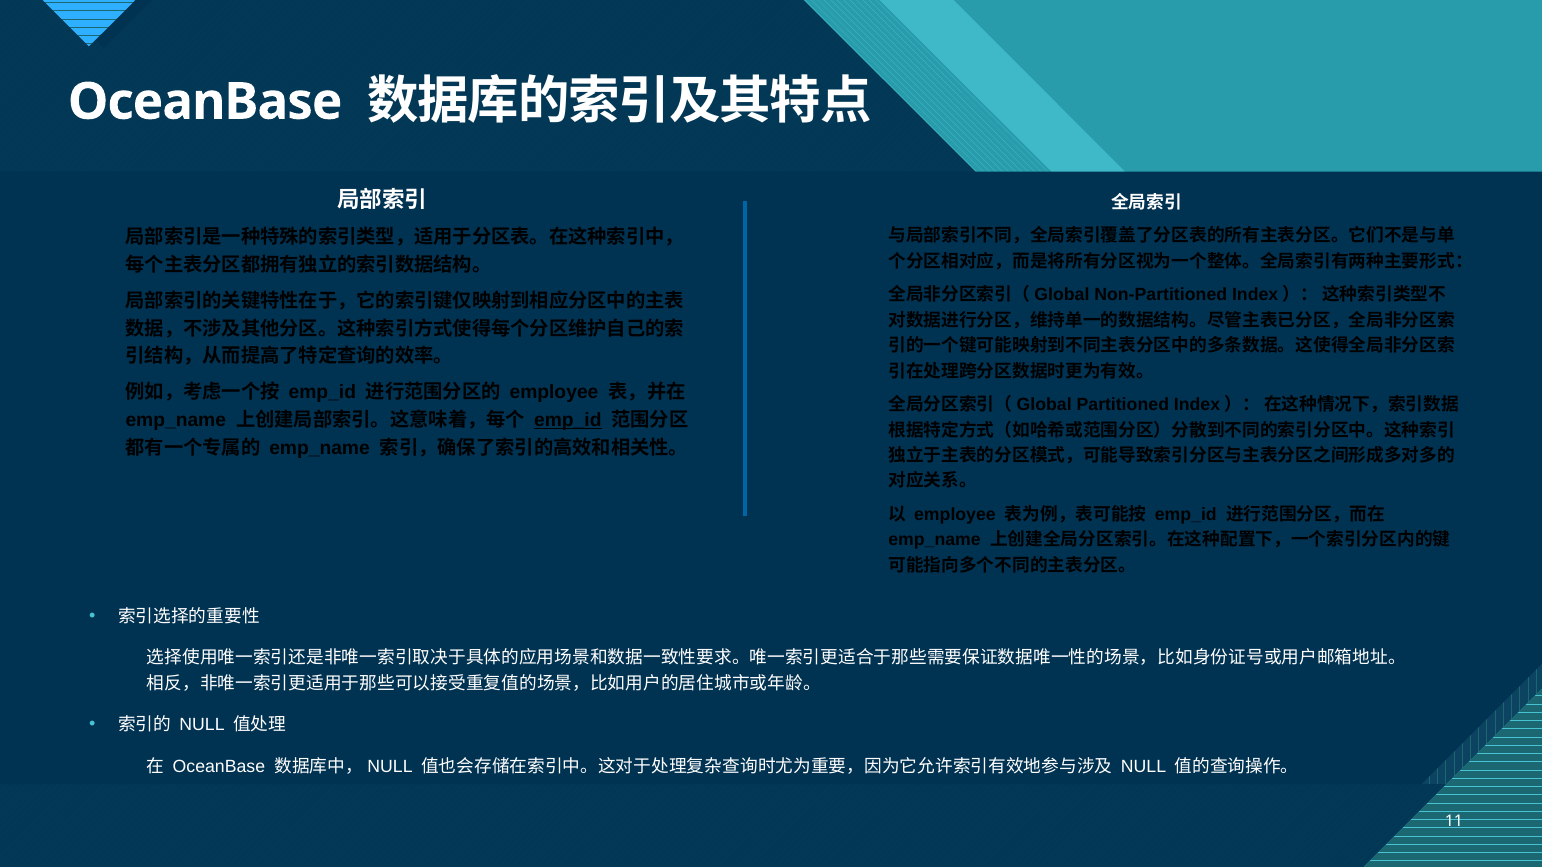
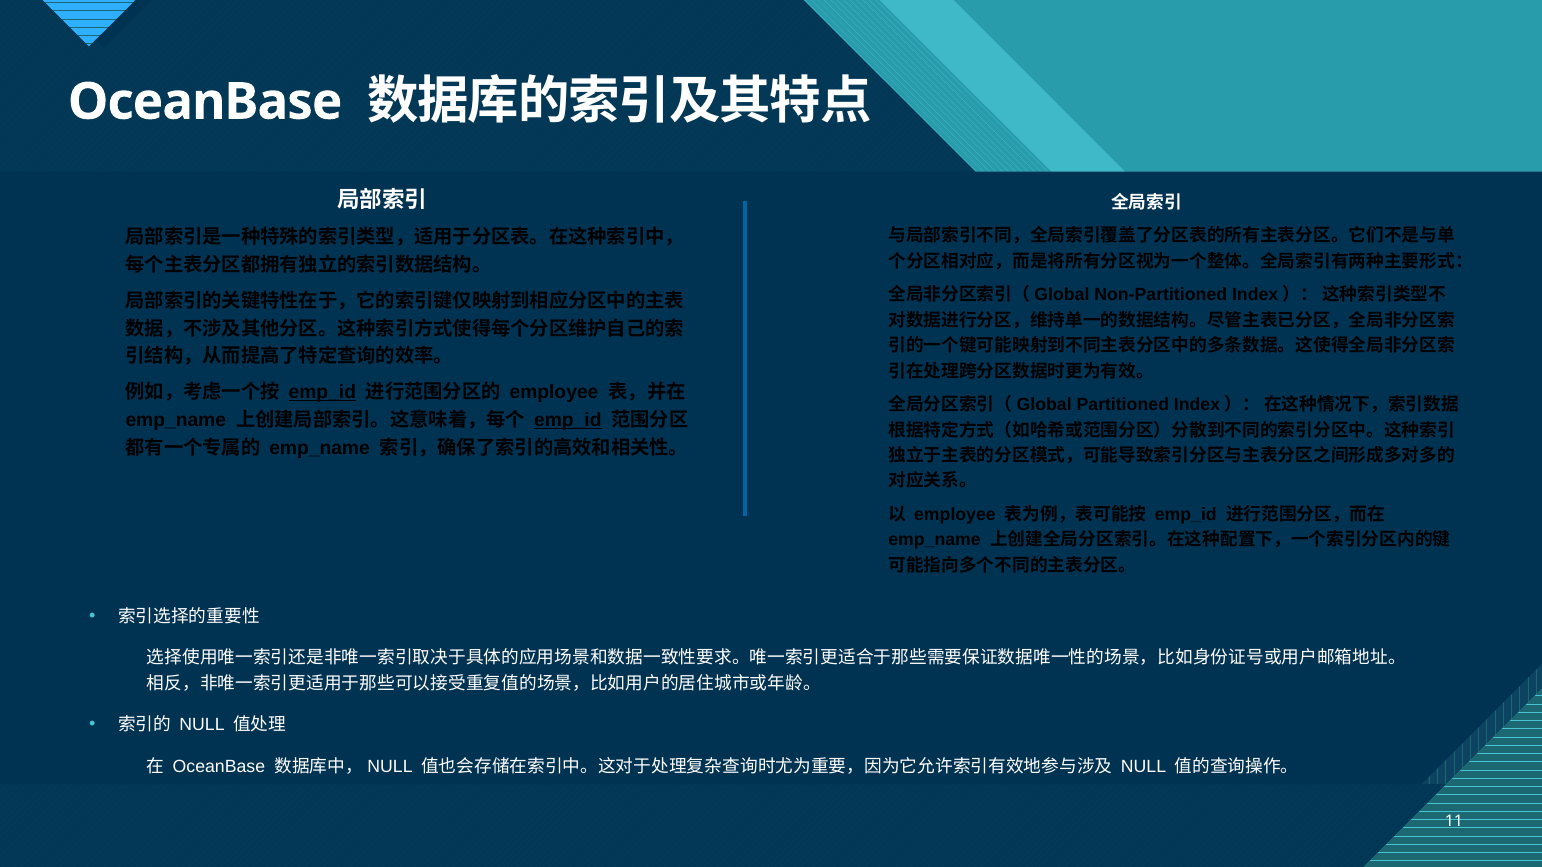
emp_id at (322, 392) underline: none -> present
